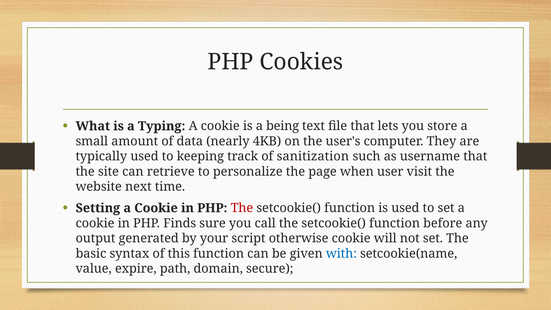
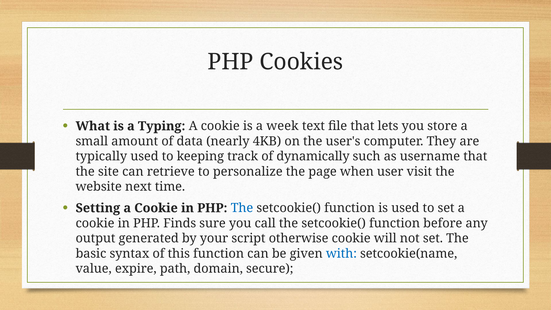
being: being -> week
sanitization: sanitization -> dynamically
The at (242, 208) colour: red -> blue
